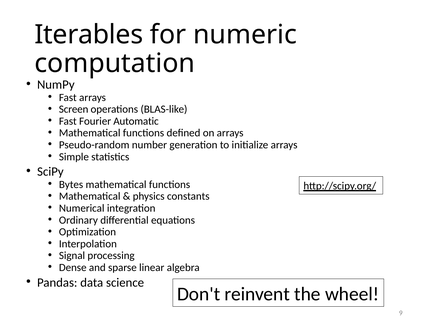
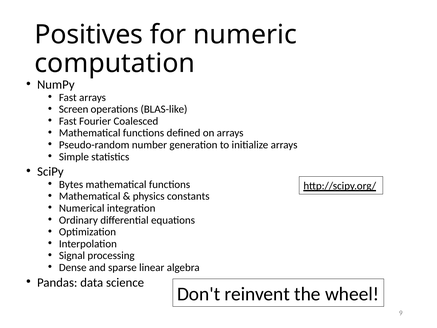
Iterables: Iterables -> Positives
Automatic: Automatic -> Coalesced
